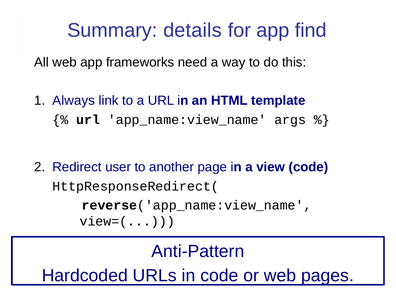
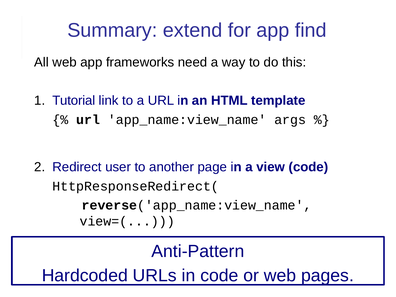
details: details -> extend
Always: Always -> Tutorial
